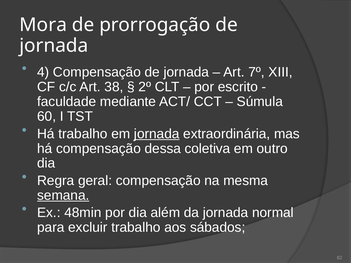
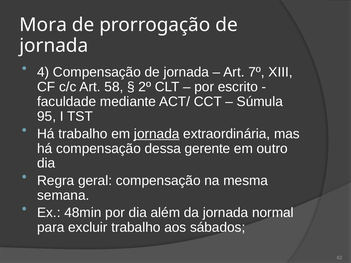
38: 38 -> 58
60: 60 -> 95
coletiva: coletiva -> gerente
semana underline: present -> none
